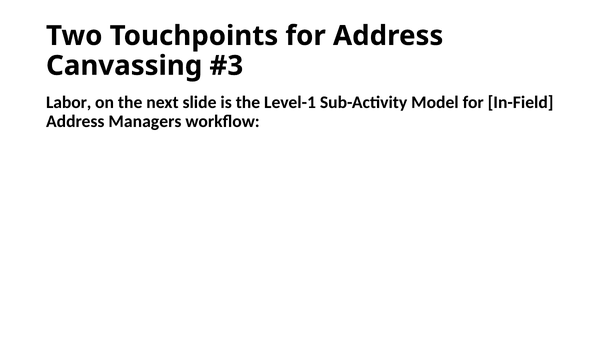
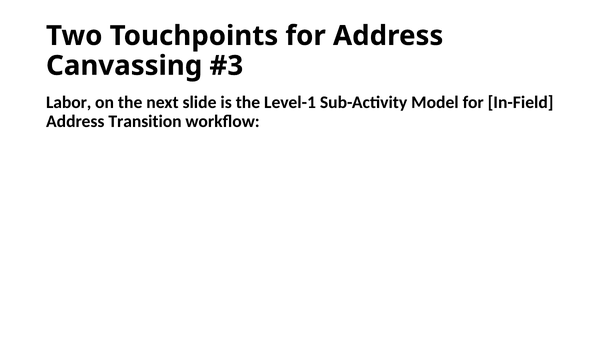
Managers: Managers -> Transition
